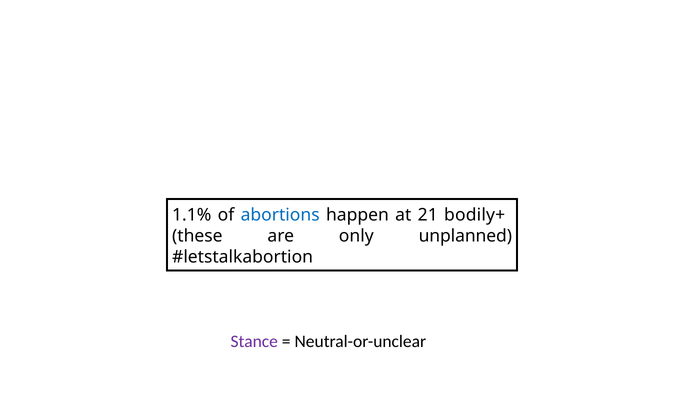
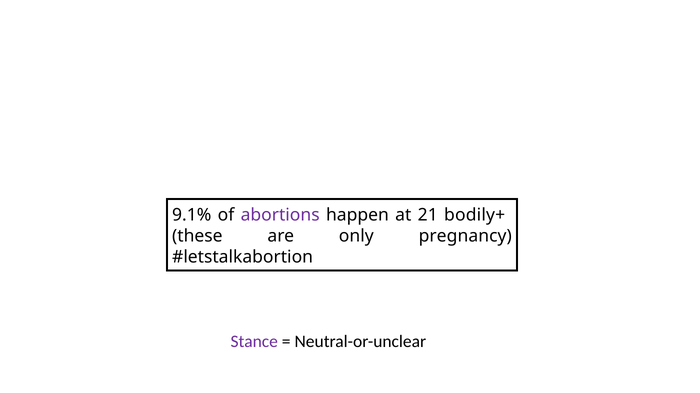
1.1%: 1.1% -> 9.1%
abortions colour: blue -> purple
unplanned: unplanned -> pregnancy
